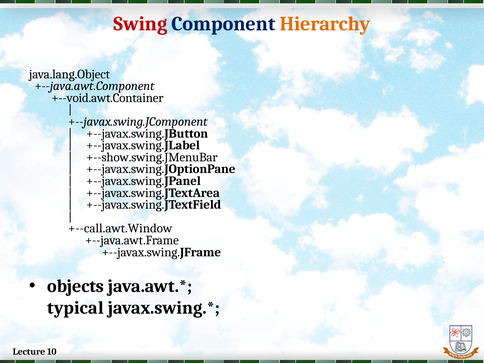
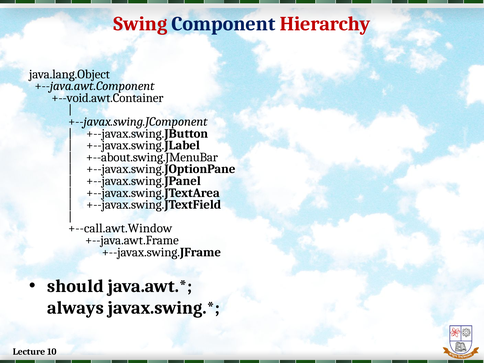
Hierarchy colour: orange -> red
+--show.swing.JMenuBar: +--show.swing.JMenuBar -> +--about.swing.JMenuBar
objects: objects -> should
typical: typical -> always
